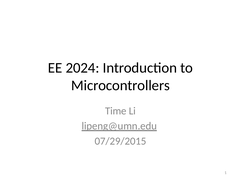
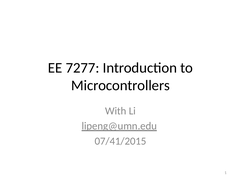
2024: 2024 -> 7277
Time: Time -> With
07/29/2015: 07/29/2015 -> 07/41/2015
